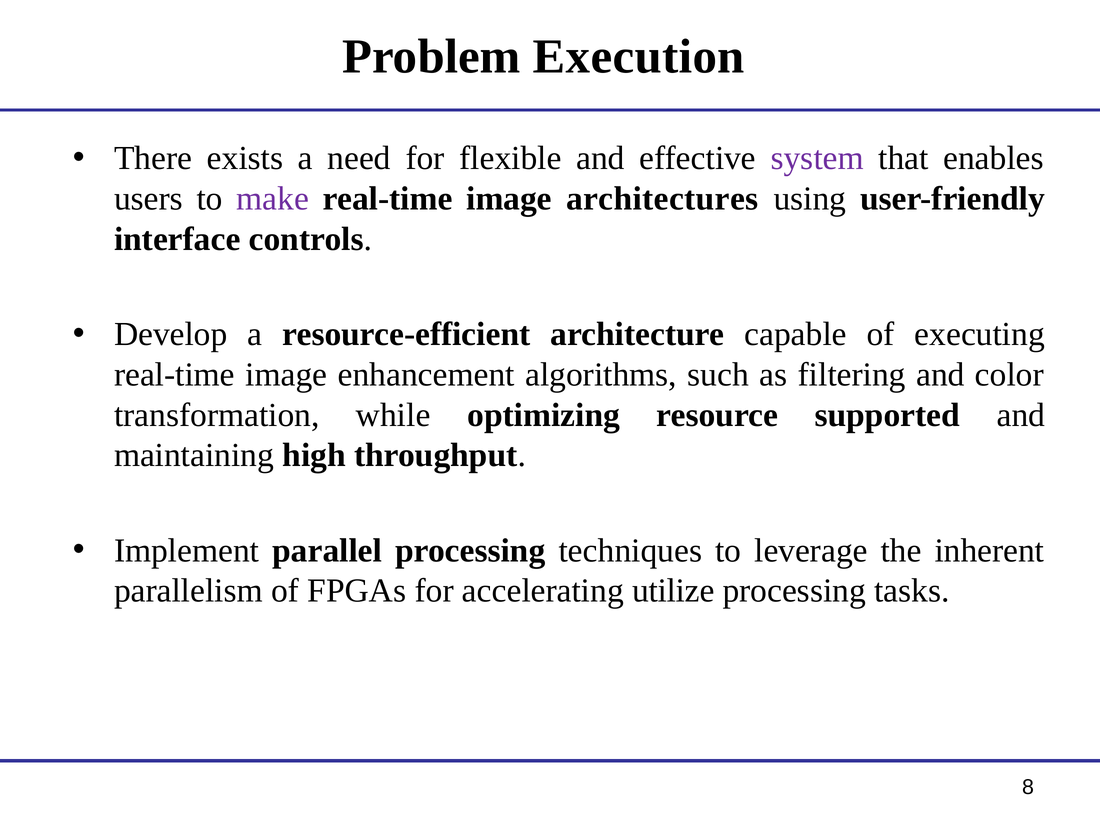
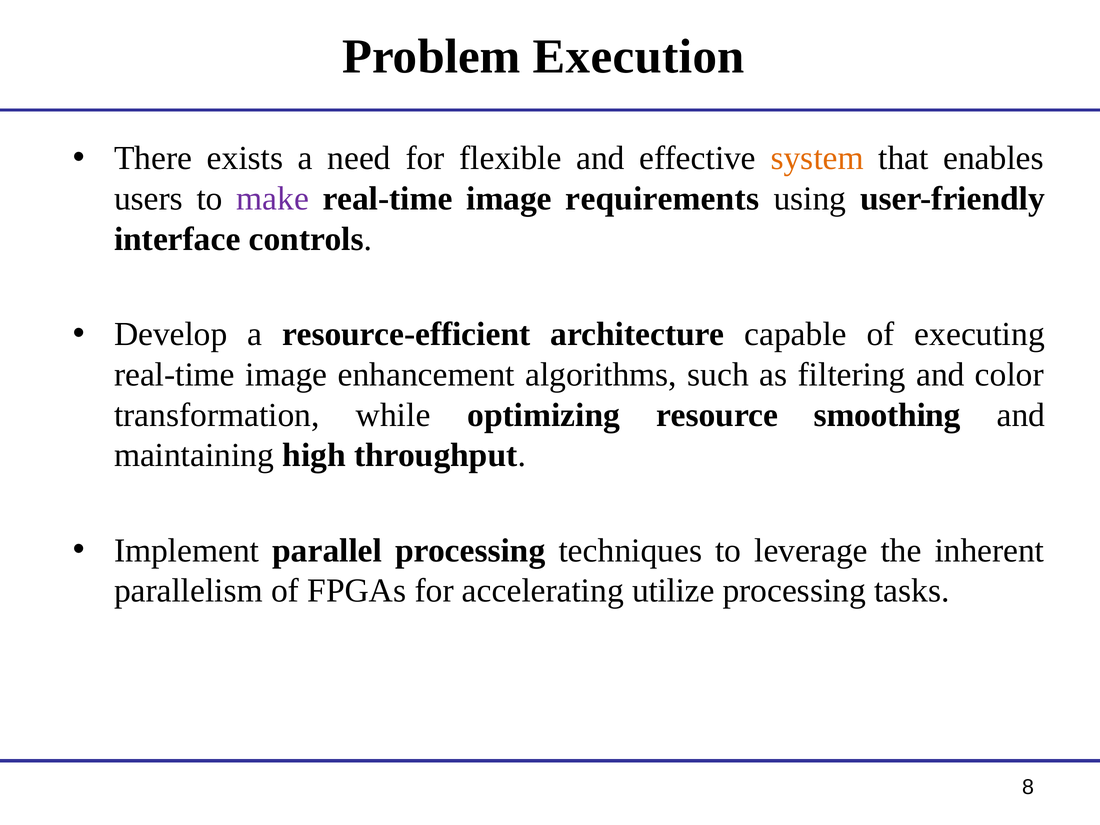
system colour: purple -> orange
architectures: architectures -> requirements
supported: supported -> smoothing
